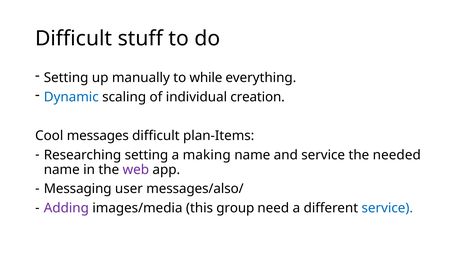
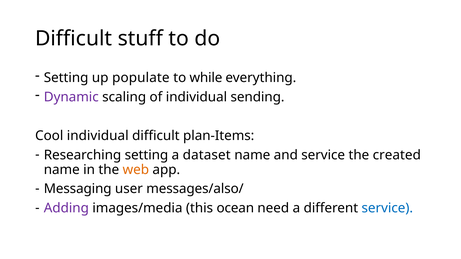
manually: manually -> populate
Dynamic colour: blue -> purple
creation: creation -> sending
Cool messages: messages -> individual
making: making -> dataset
needed: needed -> created
web colour: purple -> orange
group: group -> ocean
